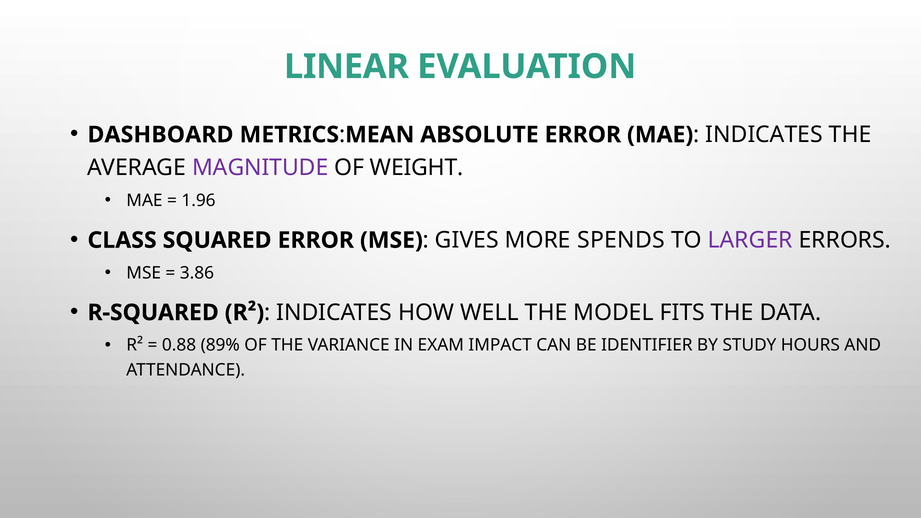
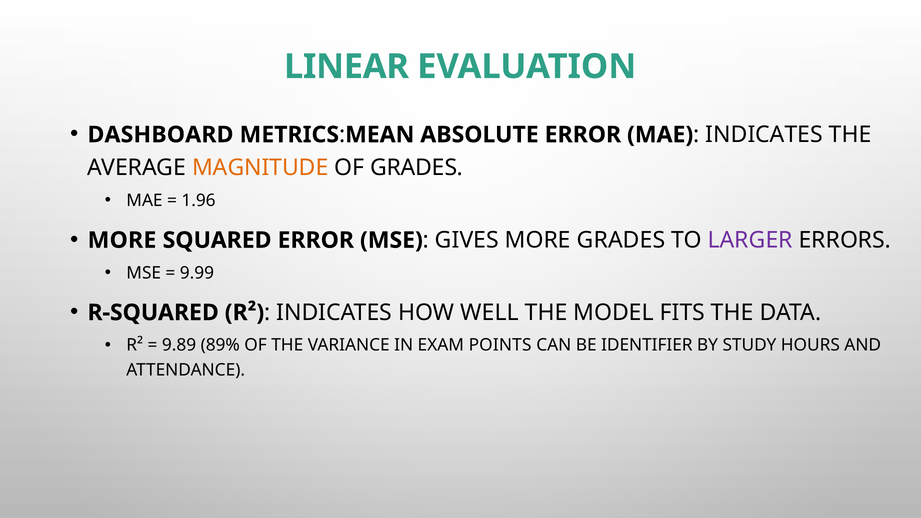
MAGNITUDE colour: purple -> orange
OF WEIGHT: WEIGHT -> GRADES
CLASS at (122, 240): CLASS -> MORE
MORE SPENDS: SPENDS -> GRADES
3.86: 3.86 -> 9.99
0.88: 0.88 -> 9.89
IMPACT: IMPACT -> POINTS
